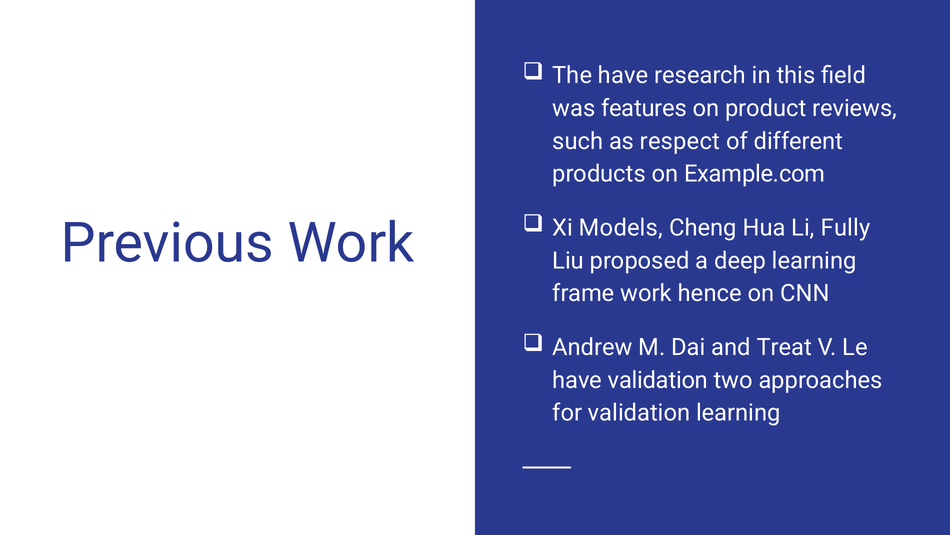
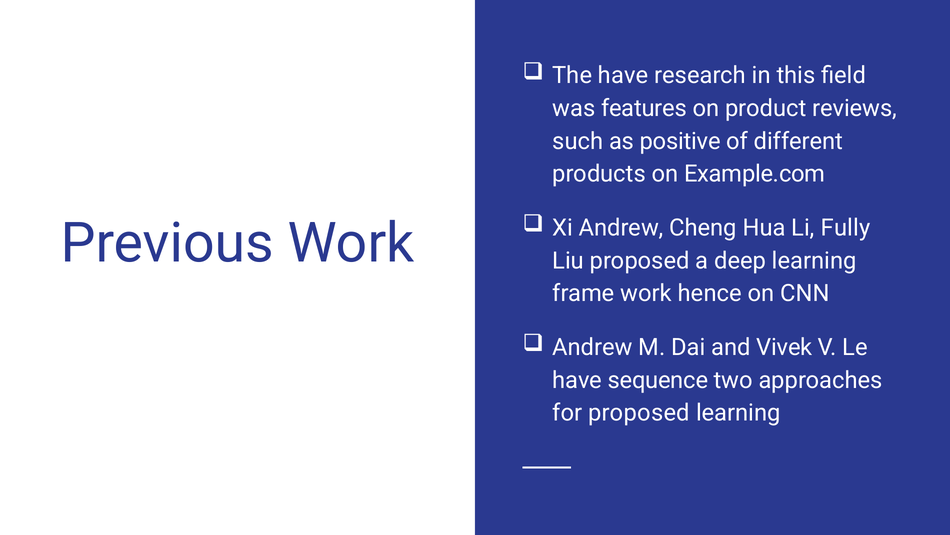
respect: respect -> positive
Xi Models: Models -> Andrew
Treat: Treat -> Vivek
have validation: validation -> sequence
for validation: validation -> proposed
